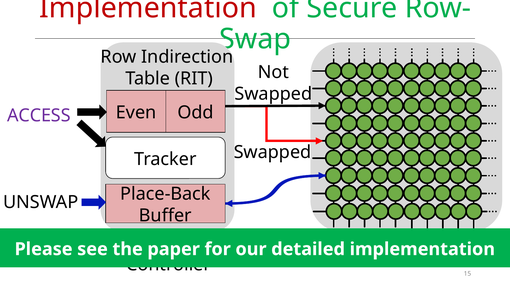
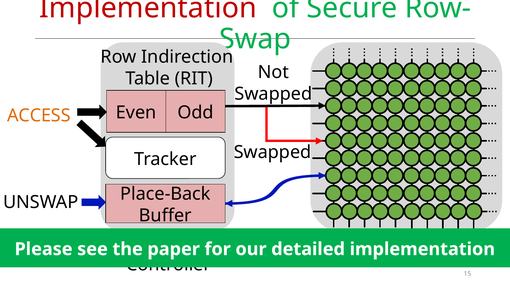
ACCESS colour: purple -> orange
